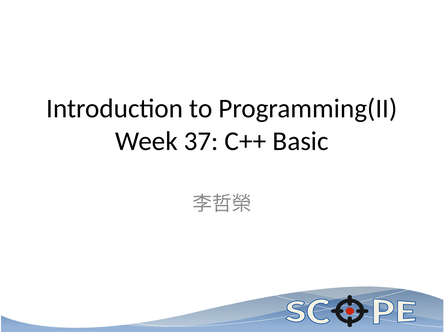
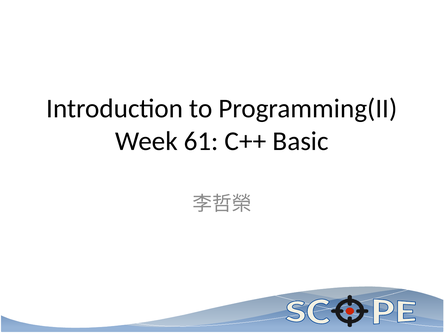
37: 37 -> 61
